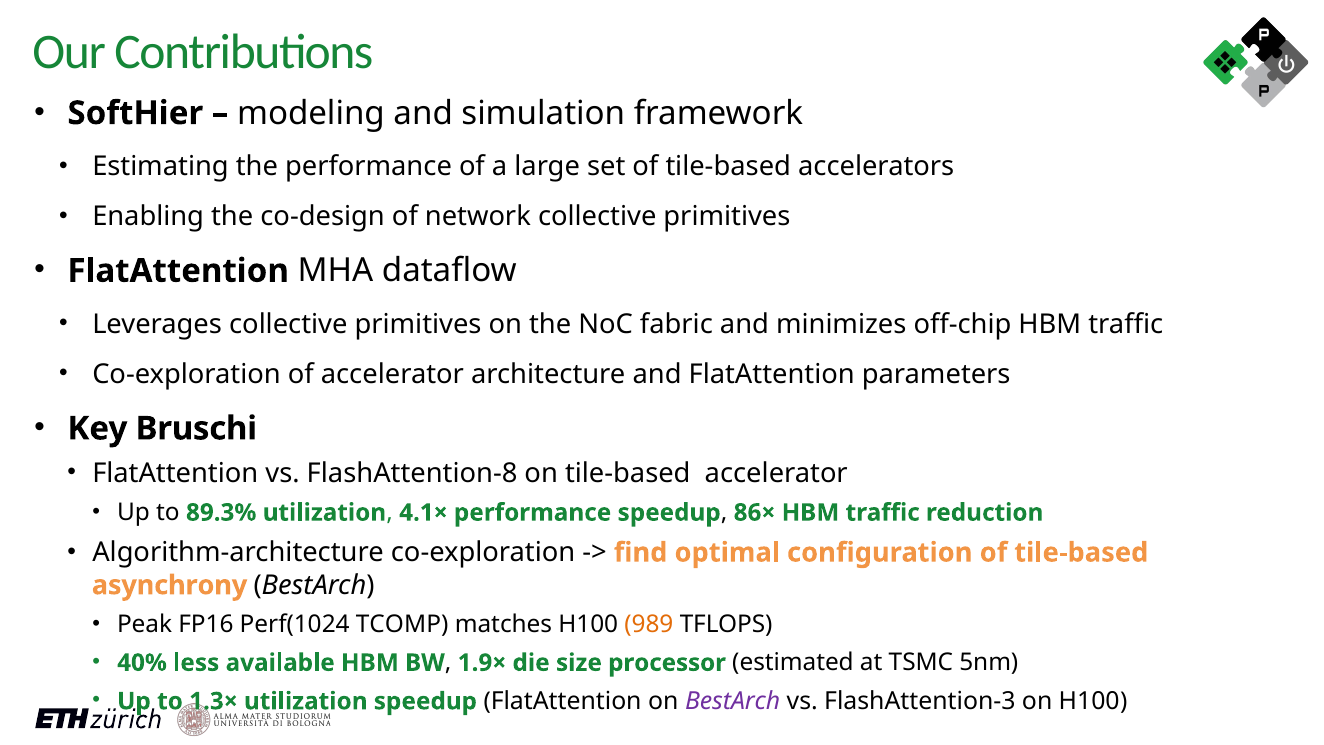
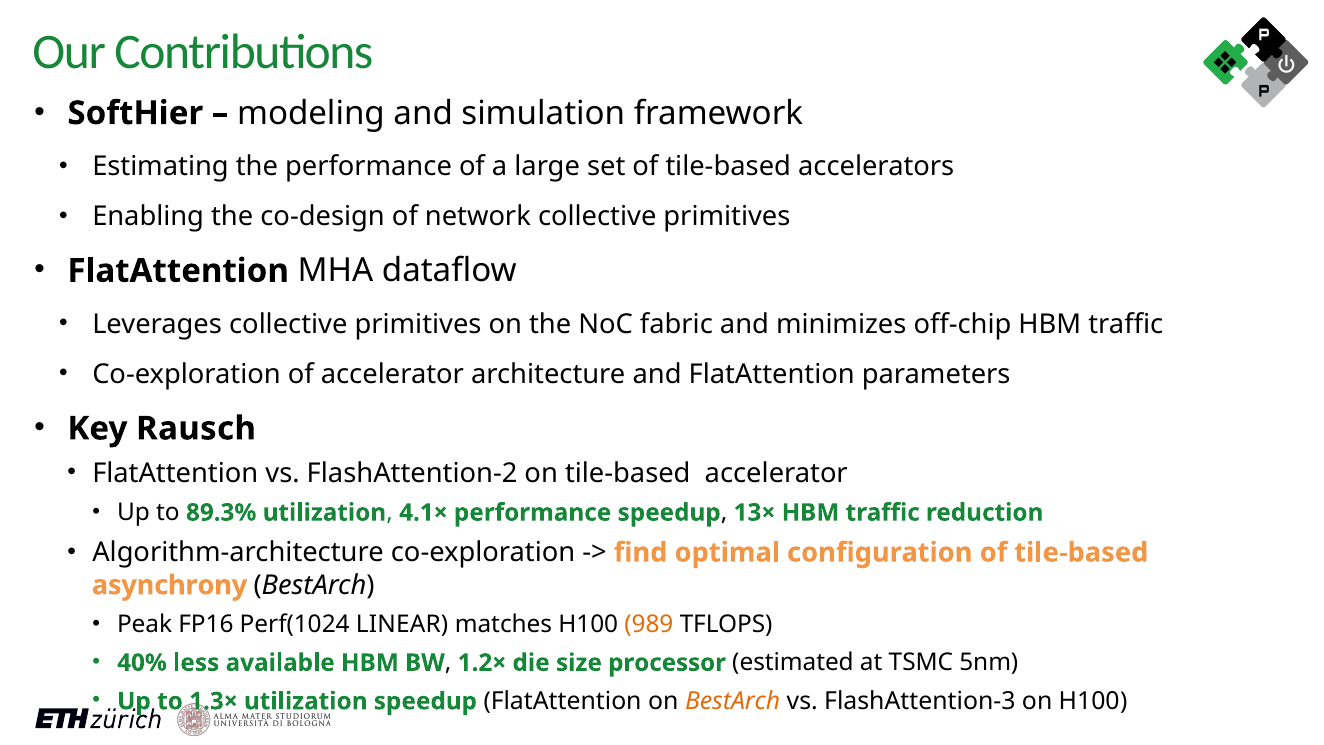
Bruschi: Bruschi -> Rausch
FlashAttention-8: FlashAttention-8 -> FlashAttention-2
86×: 86× -> 13×
TCOMP: TCOMP -> LINEAR
1.9×: 1.9× -> 1.2×
BestArch at (733, 701) colour: purple -> orange
